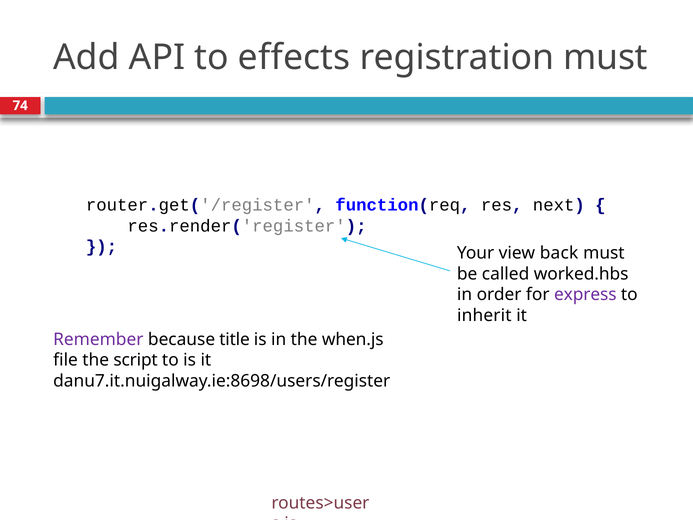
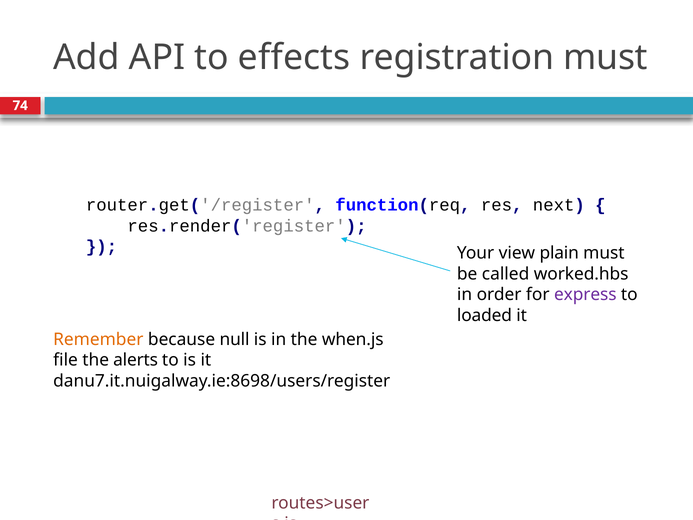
back: back -> plain
inherit: inherit -> loaded
Remember colour: purple -> orange
title: title -> null
script: script -> alerts
